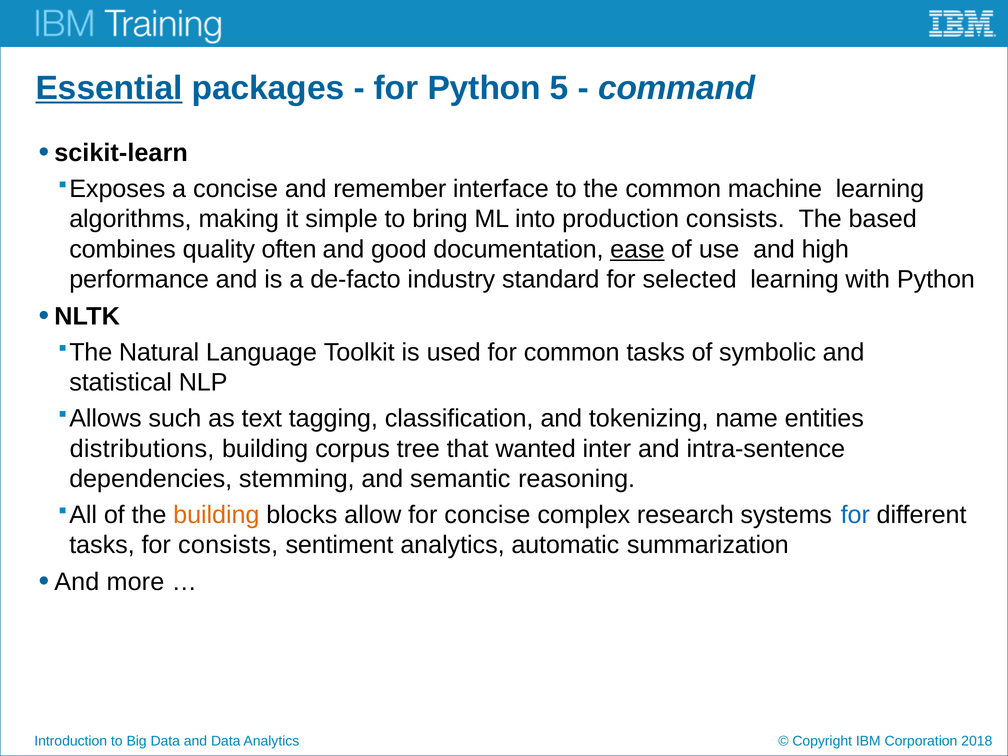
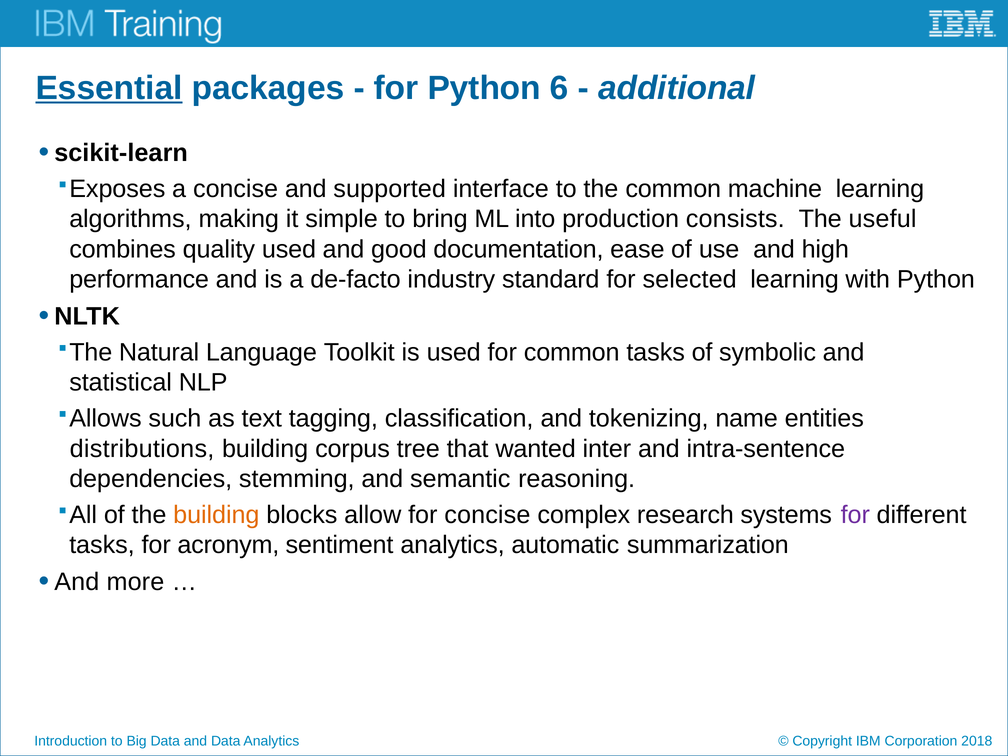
5: 5 -> 6
command: command -> additional
remember: remember -> supported
based: based -> useful
quality often: often -> used
ease underline: present -> none
for at (855, 515) colour: blue -> purple
for consists: consists -> acronym
